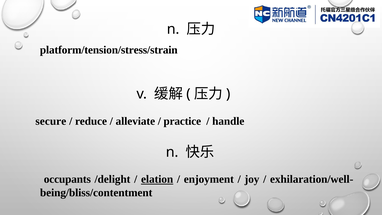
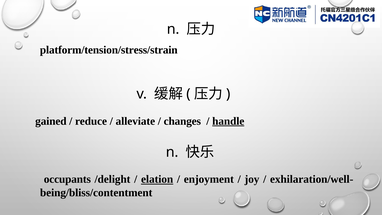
secure: secure -> gained
practice: practice -> changes
handle underline: none -> present
